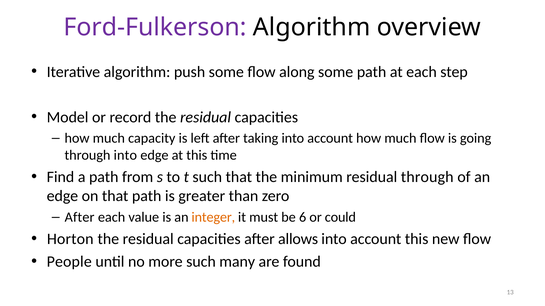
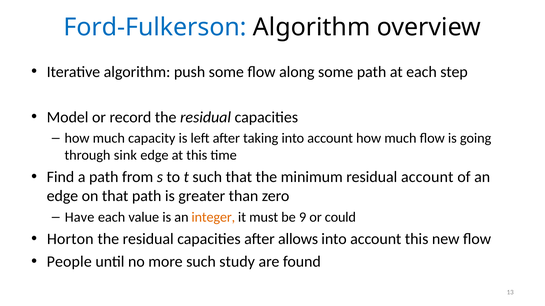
Ford-Fulkerson colour: purple -> blue
through into: into -> sink
residual through: through -> account
After at (80, 218): After -> Have
6: 6 -> 9
many: many -> study
